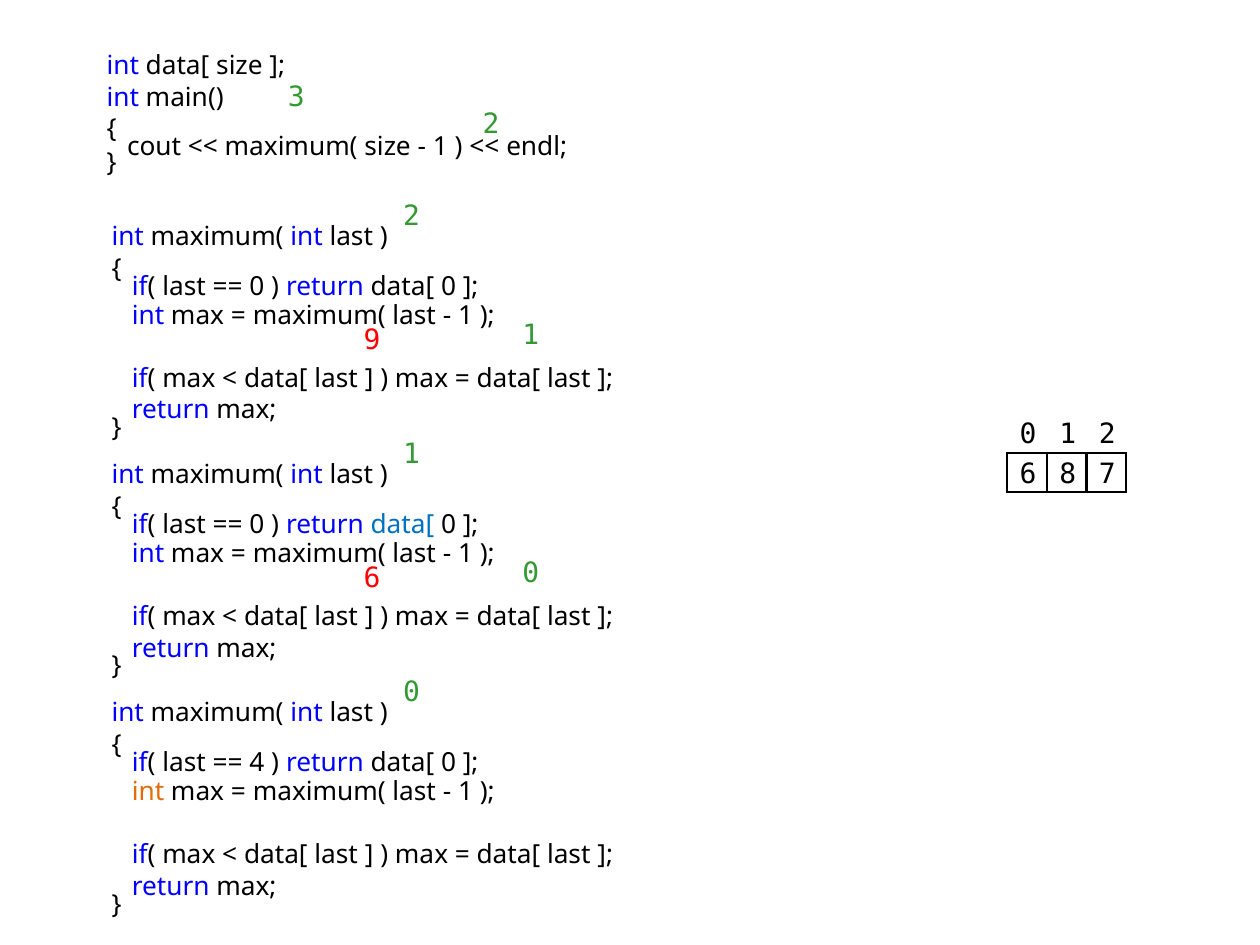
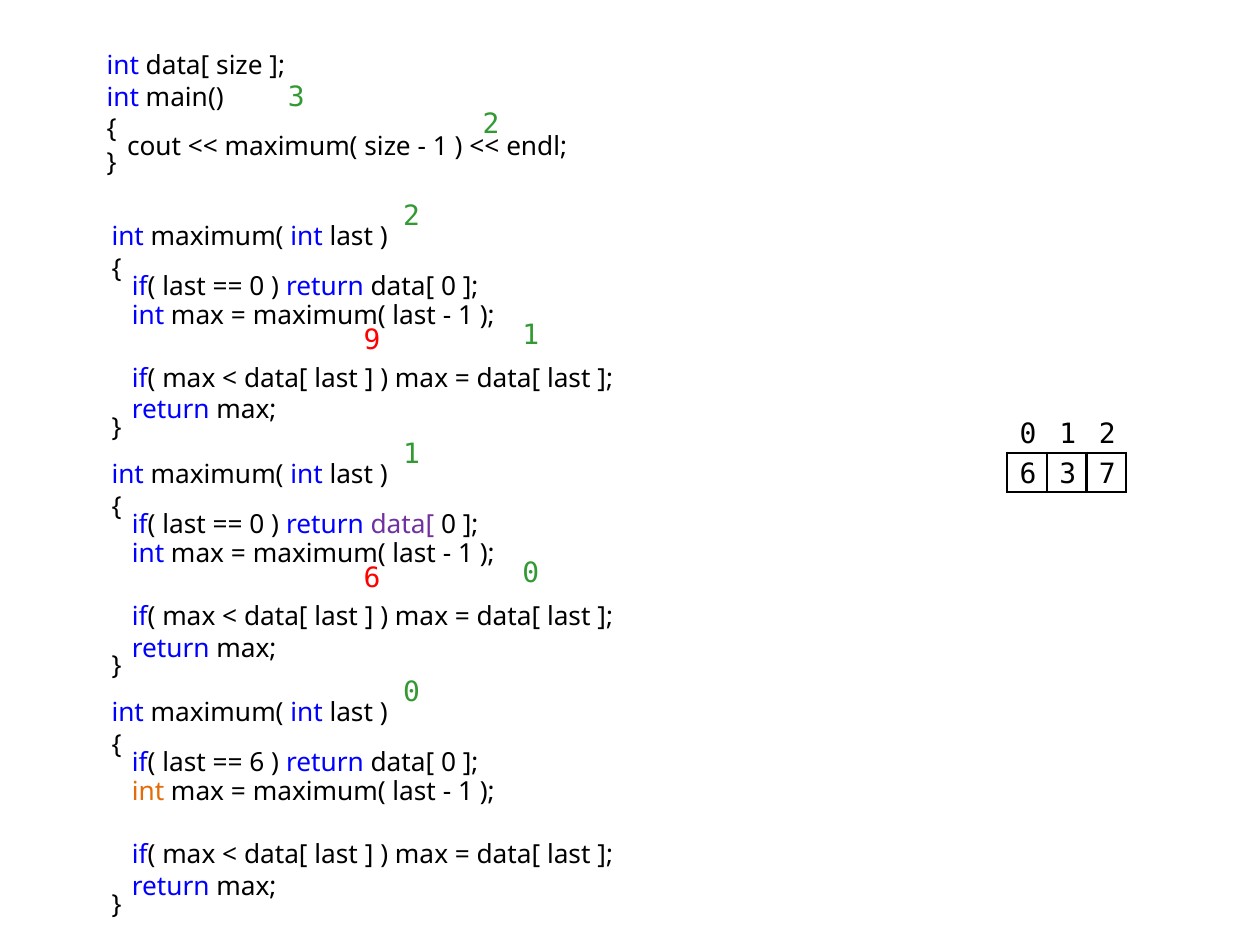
6 8: 8 -> 3
data[ at (402, 525) colour: blue -> purple
4 at (257, 763): 4 -> 6
